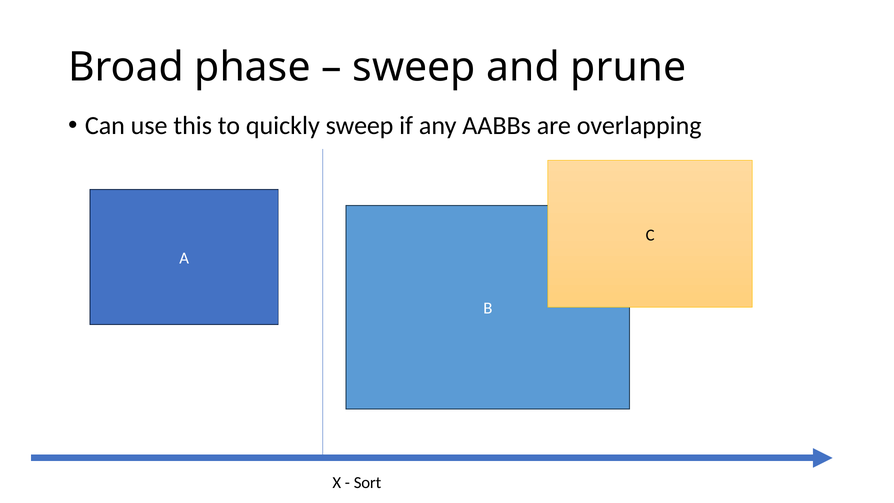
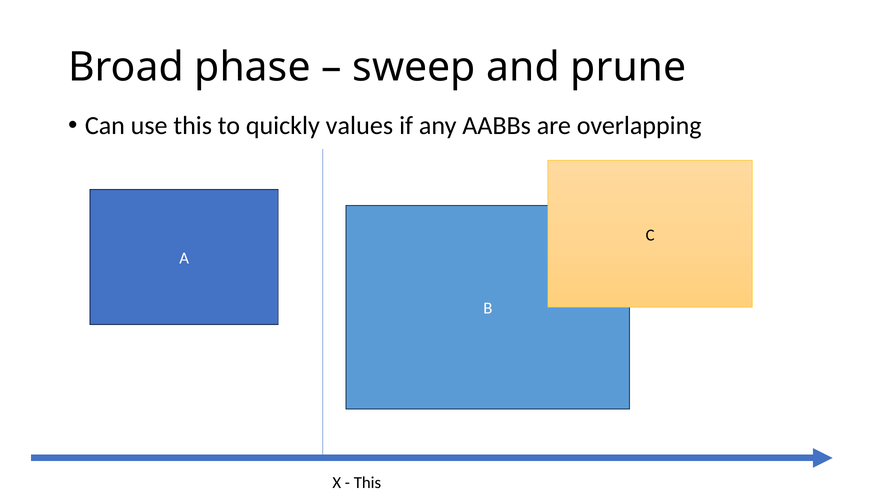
quickly sweep: sweep -> values
Sort at (367, 482): Sort -> This
